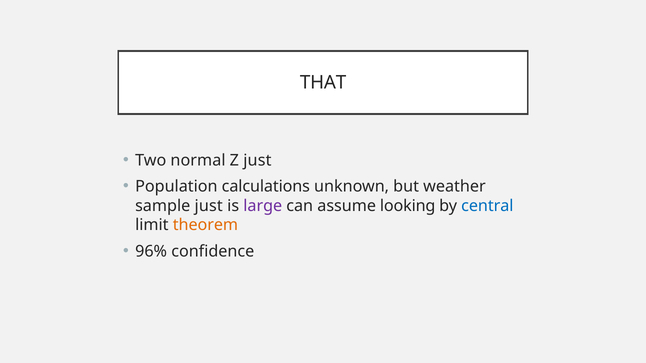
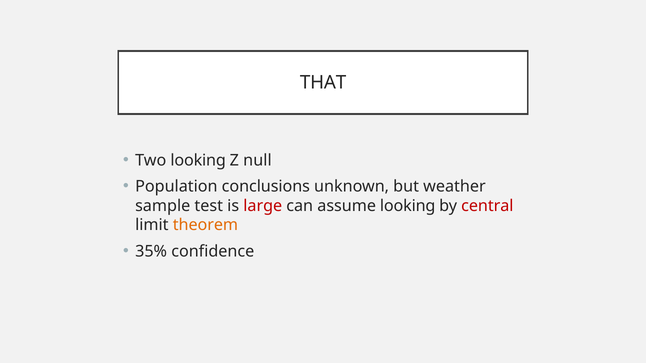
Two normal: normal -> looking
Z just: just -> null
calculations: calculations -> conclusions
sample just: just -> test
large colour: purple -> red
central colour: blue -> red
96%: 96% -> 35%
